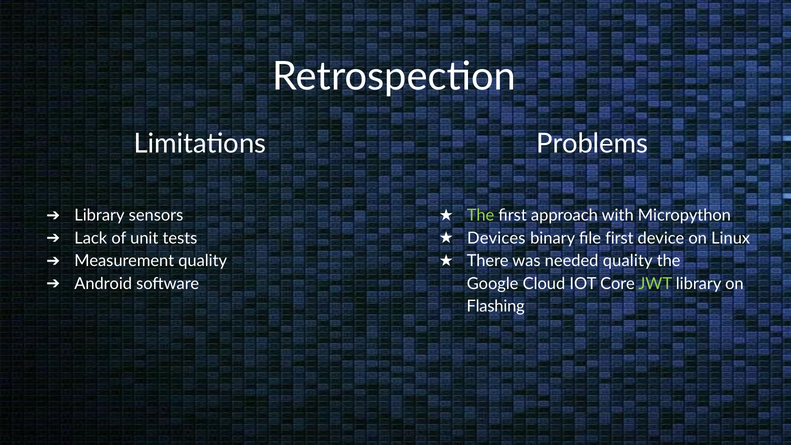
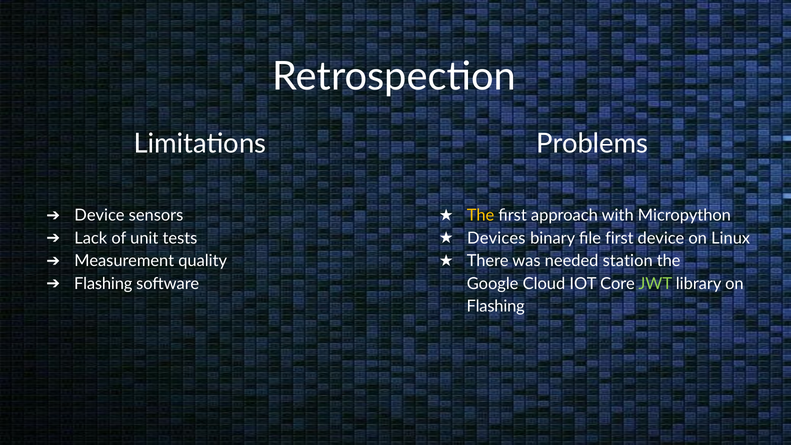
Library at (99, 215): Library -> Device
The at (481, 215) colour: light green -> yellow
needed quality: quality -> station
Android at (103, 284): Android -> Flashing
